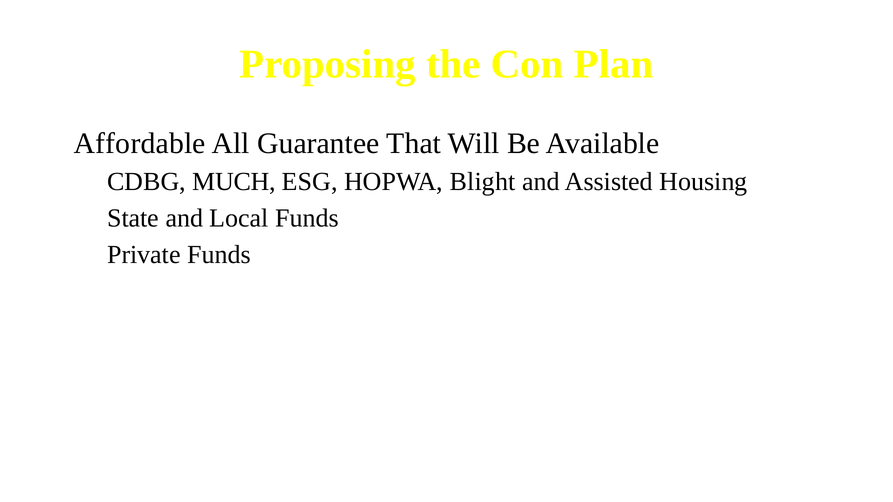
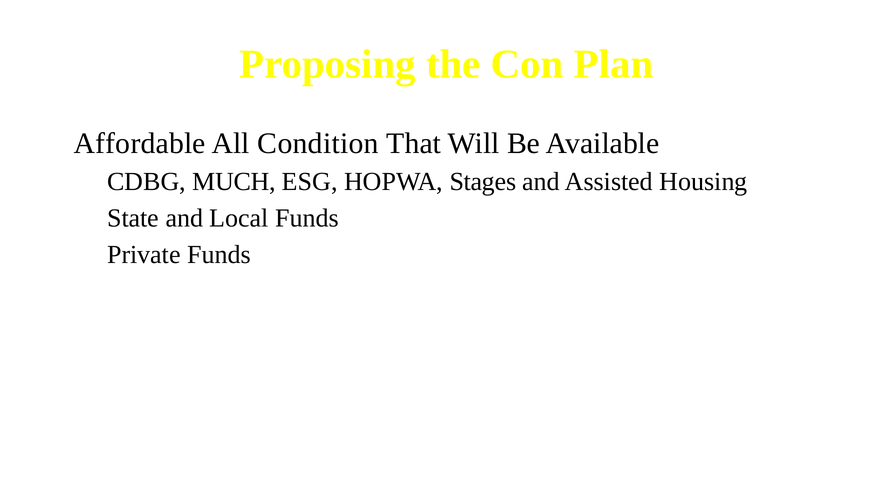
Guarantee: Guarantee -> Condition
Blight: Blight -> Stages
